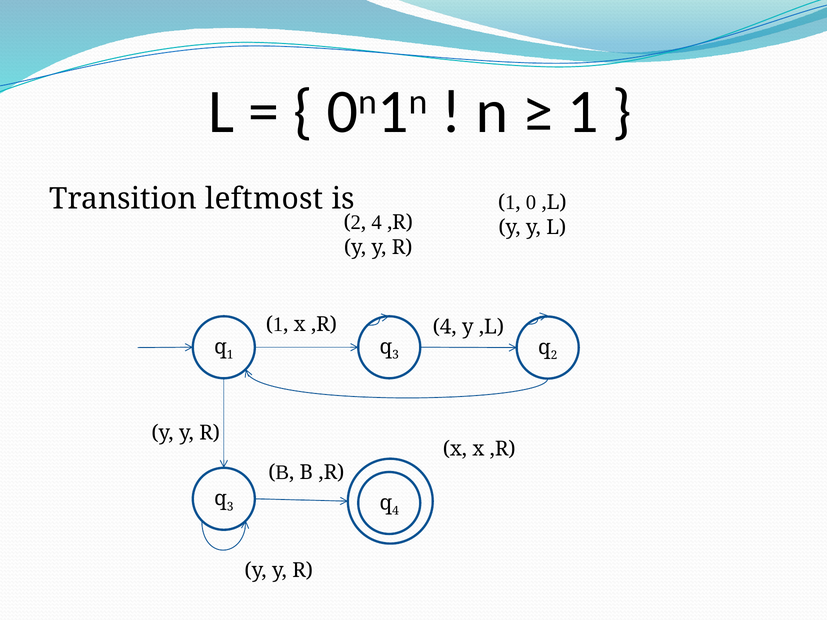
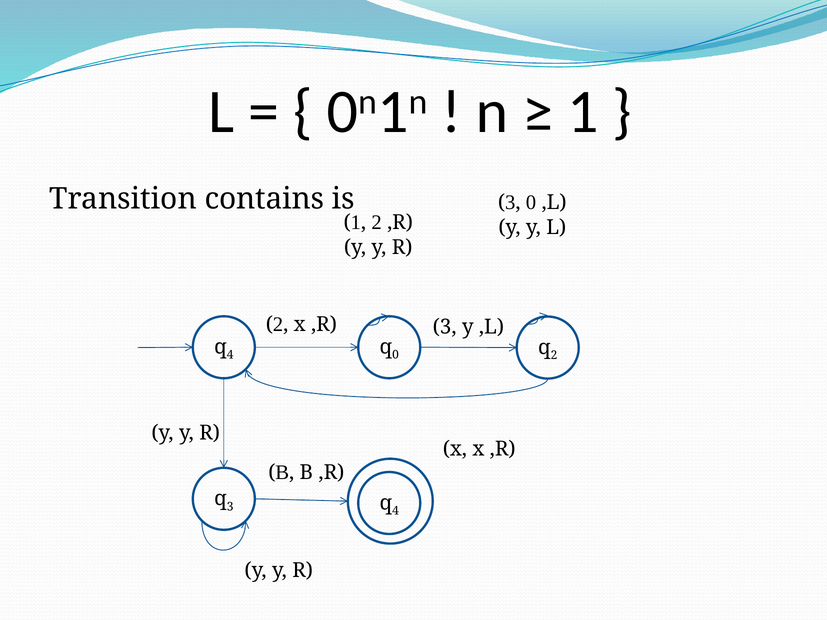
leftmost: leftmost -> contains
1 at (510, 203): 1 -> 3
2 at (356, 223): 2 -> 1
4 at (377, 223): 4 -> 2
1 at (278, 325): 1 -> 2
4 at (445, 327): 4 -> 3
1 at (230, 355): 1 -> 4
3 at (396, 355): 3 -> 0
